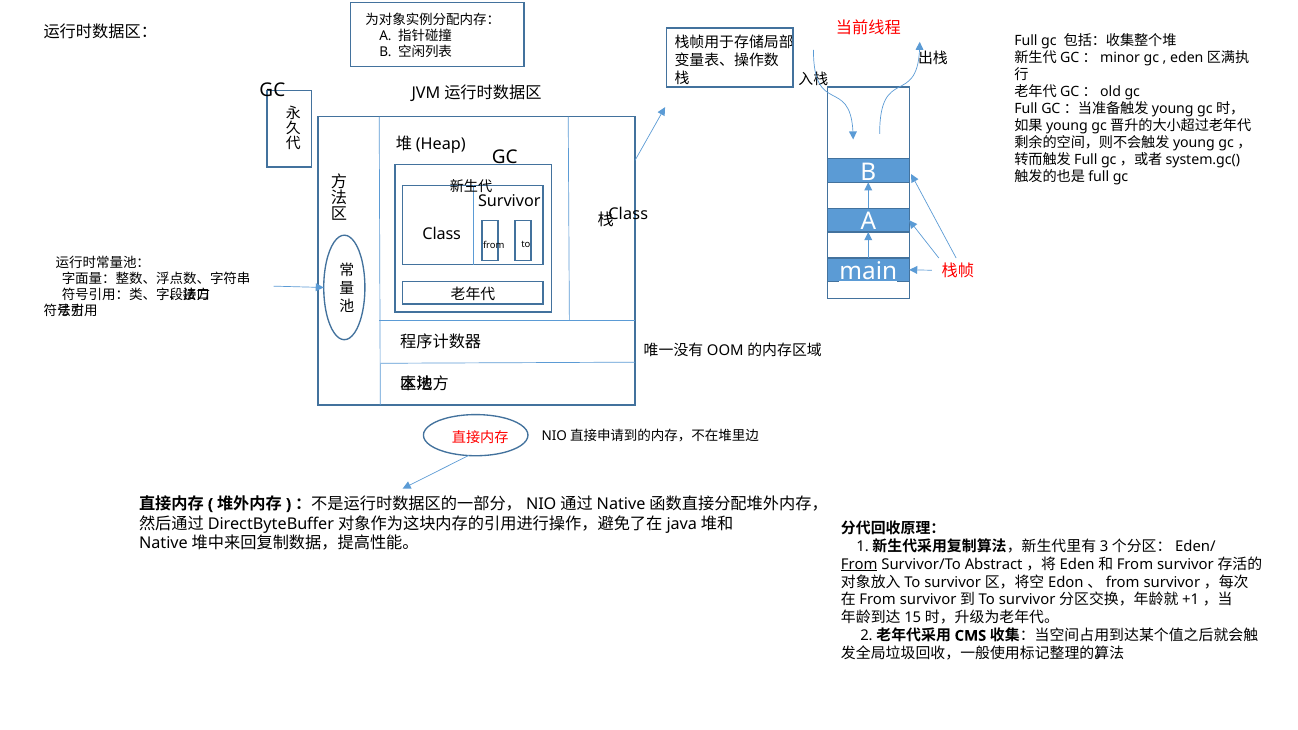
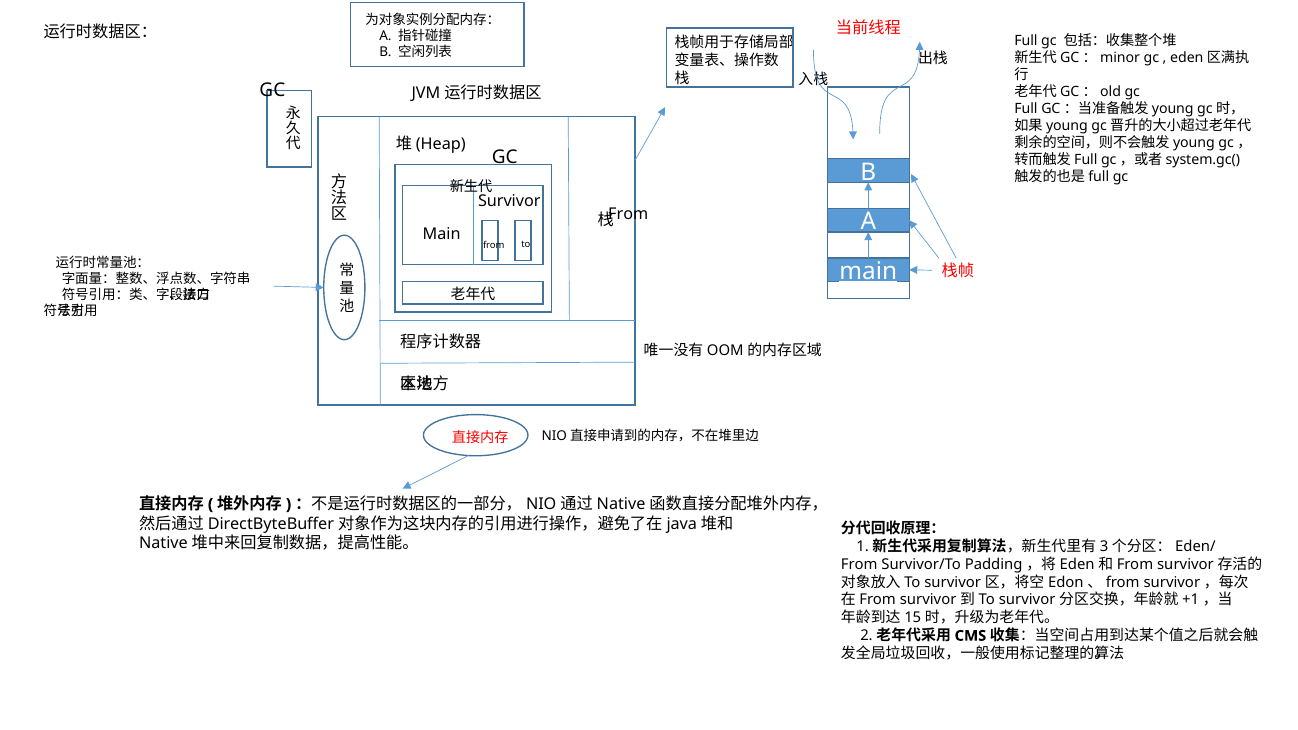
Class at (628, 214): Class -> From
Class at (442, 234): Class -> Main
From at (859, 564) underline: present -> none
Abstract: Abstract -> Padding
